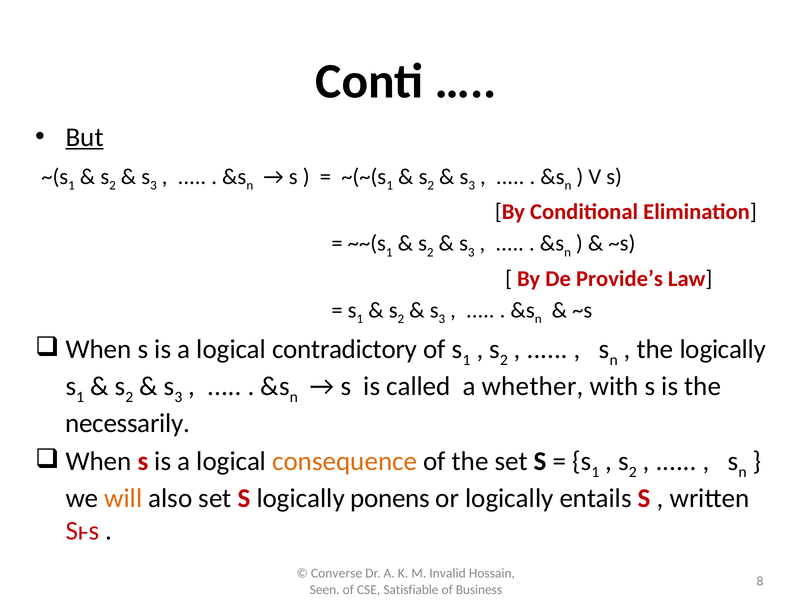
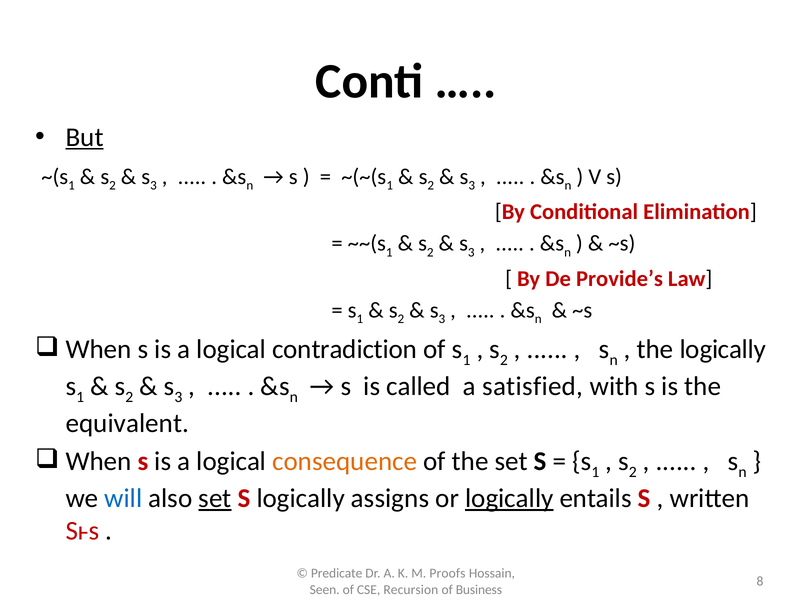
contradictory: contradictory -> contradiction
whether: whether -> satisfied
necessarily: necessarily -> equivalent
will colour: orange -> blue
set at (215, 498) underline: none -> present
ponens: ponens -> assigns
logically at (509, 498) underline: none -> present
Converse: Converse -> Predicate
Invalid: Invalid -> Proofs
Satisfiable: Satisfiable -> Recursion
